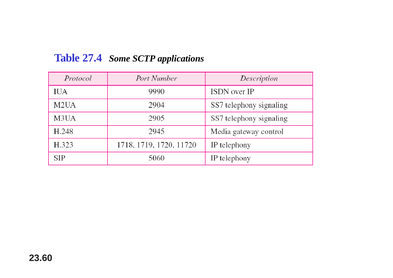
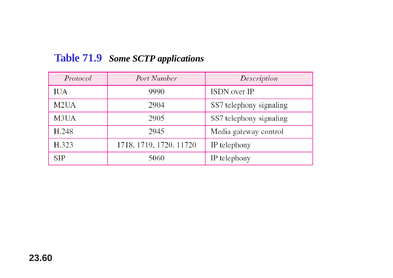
27.4: 27.4 -> 71.9
